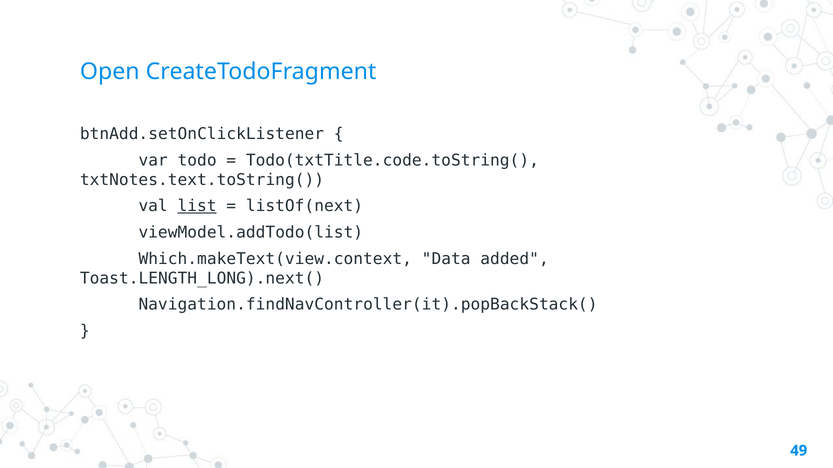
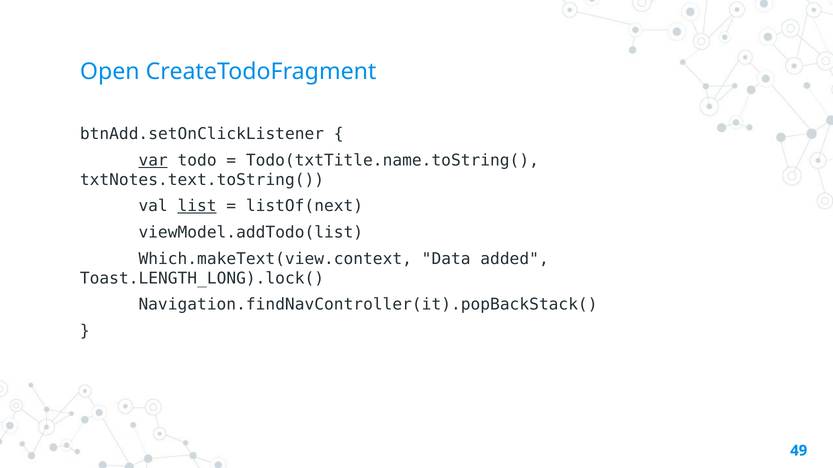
var underline: none -> present
Todo(txtTitle.code.toString(: Todo(txtTitle.code.toString( -> Todo(txtTitle.name.toString(
Toast.LENGTH_LONG).next(: Toast.LENGTH_LONG).next( -> Toast.LENGTH_LONG).lock(
